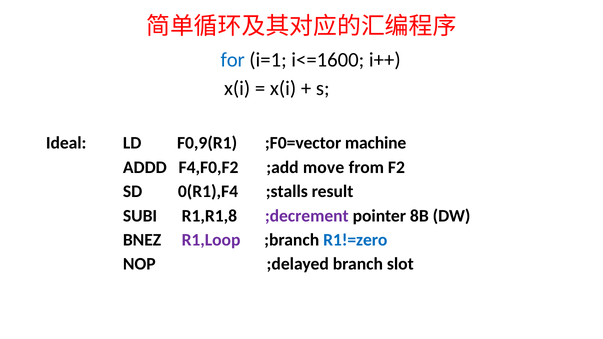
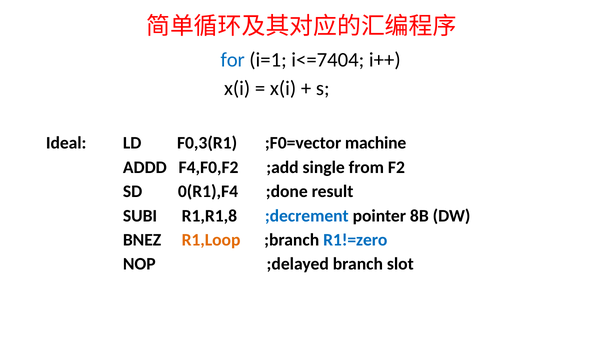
i<=1600: i<=1600 -> i<=7404
F0,9(R1: F0,9(R1 -> F0,3(R1
move: move -> single
;stalls: ;stalls -> ;done
;decrement colour: purple -> blue
R1,Loop colour: purple -> orange
